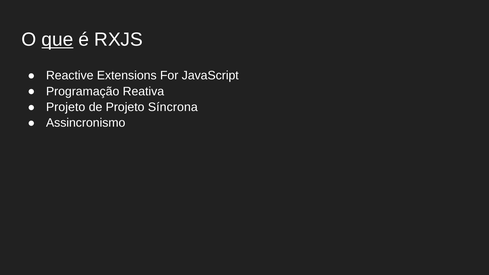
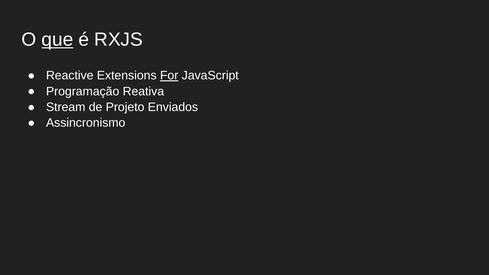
For underline: none -> present
Projeto at (66, 107): Projeto -> Stream
Síncrona: Síncrona -> Enviados
